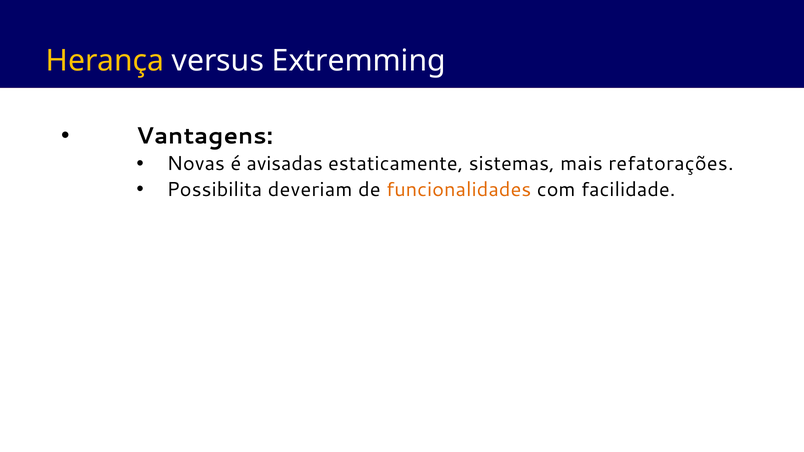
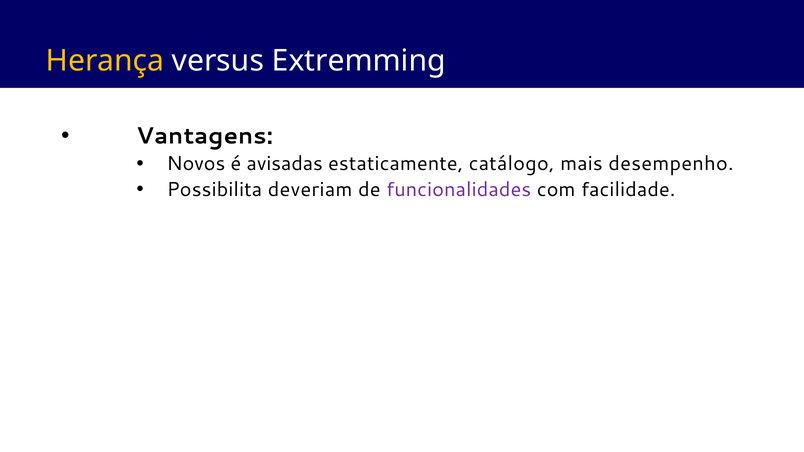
Novas: Novas -> Novos
sistemas: sistemas -> catálogo
refatorações: refatorações -> desempenho
funcionalidades colour: orange -> purple
